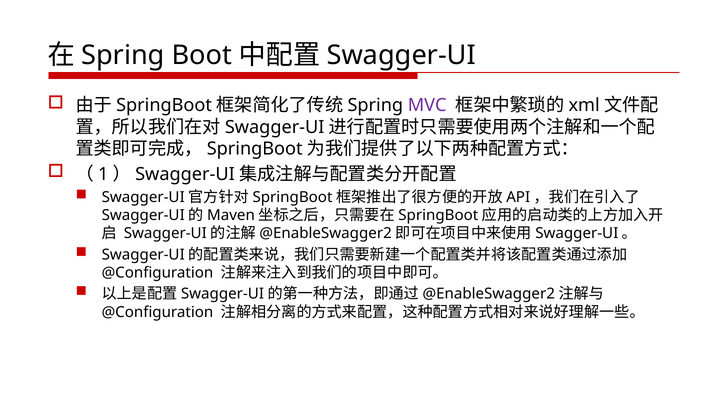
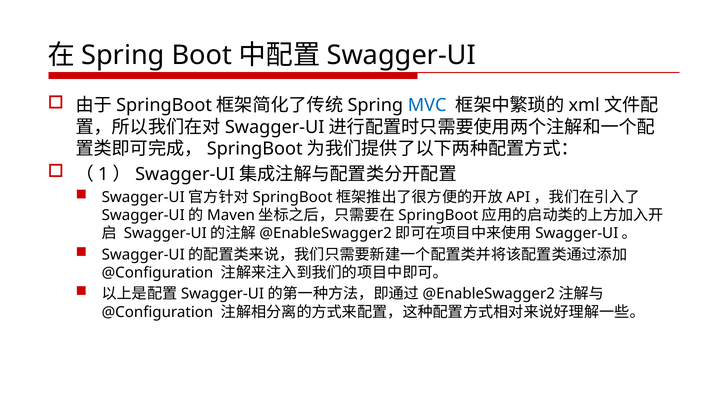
MVC colour: purple -> blue
